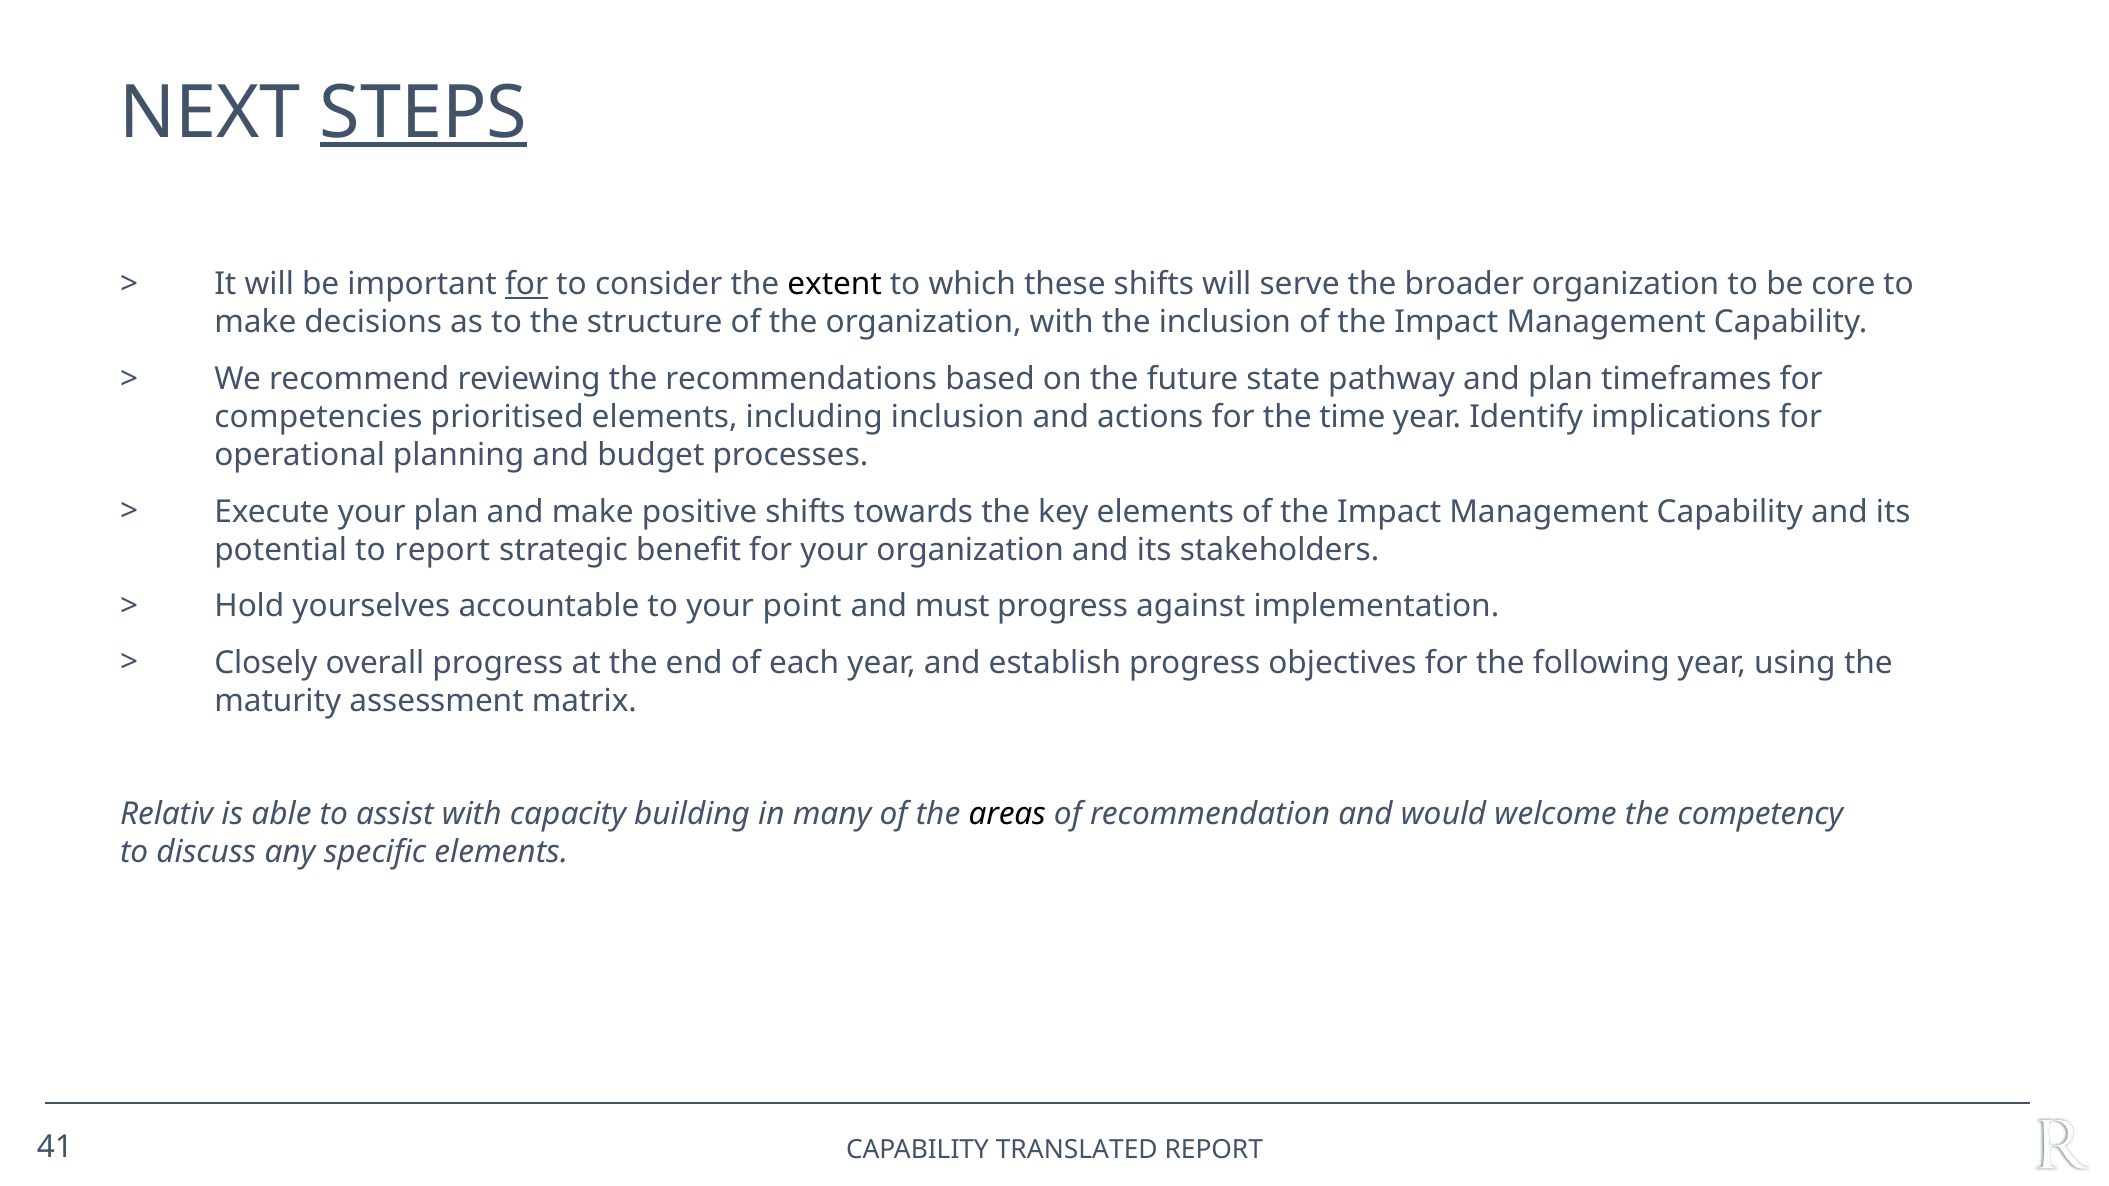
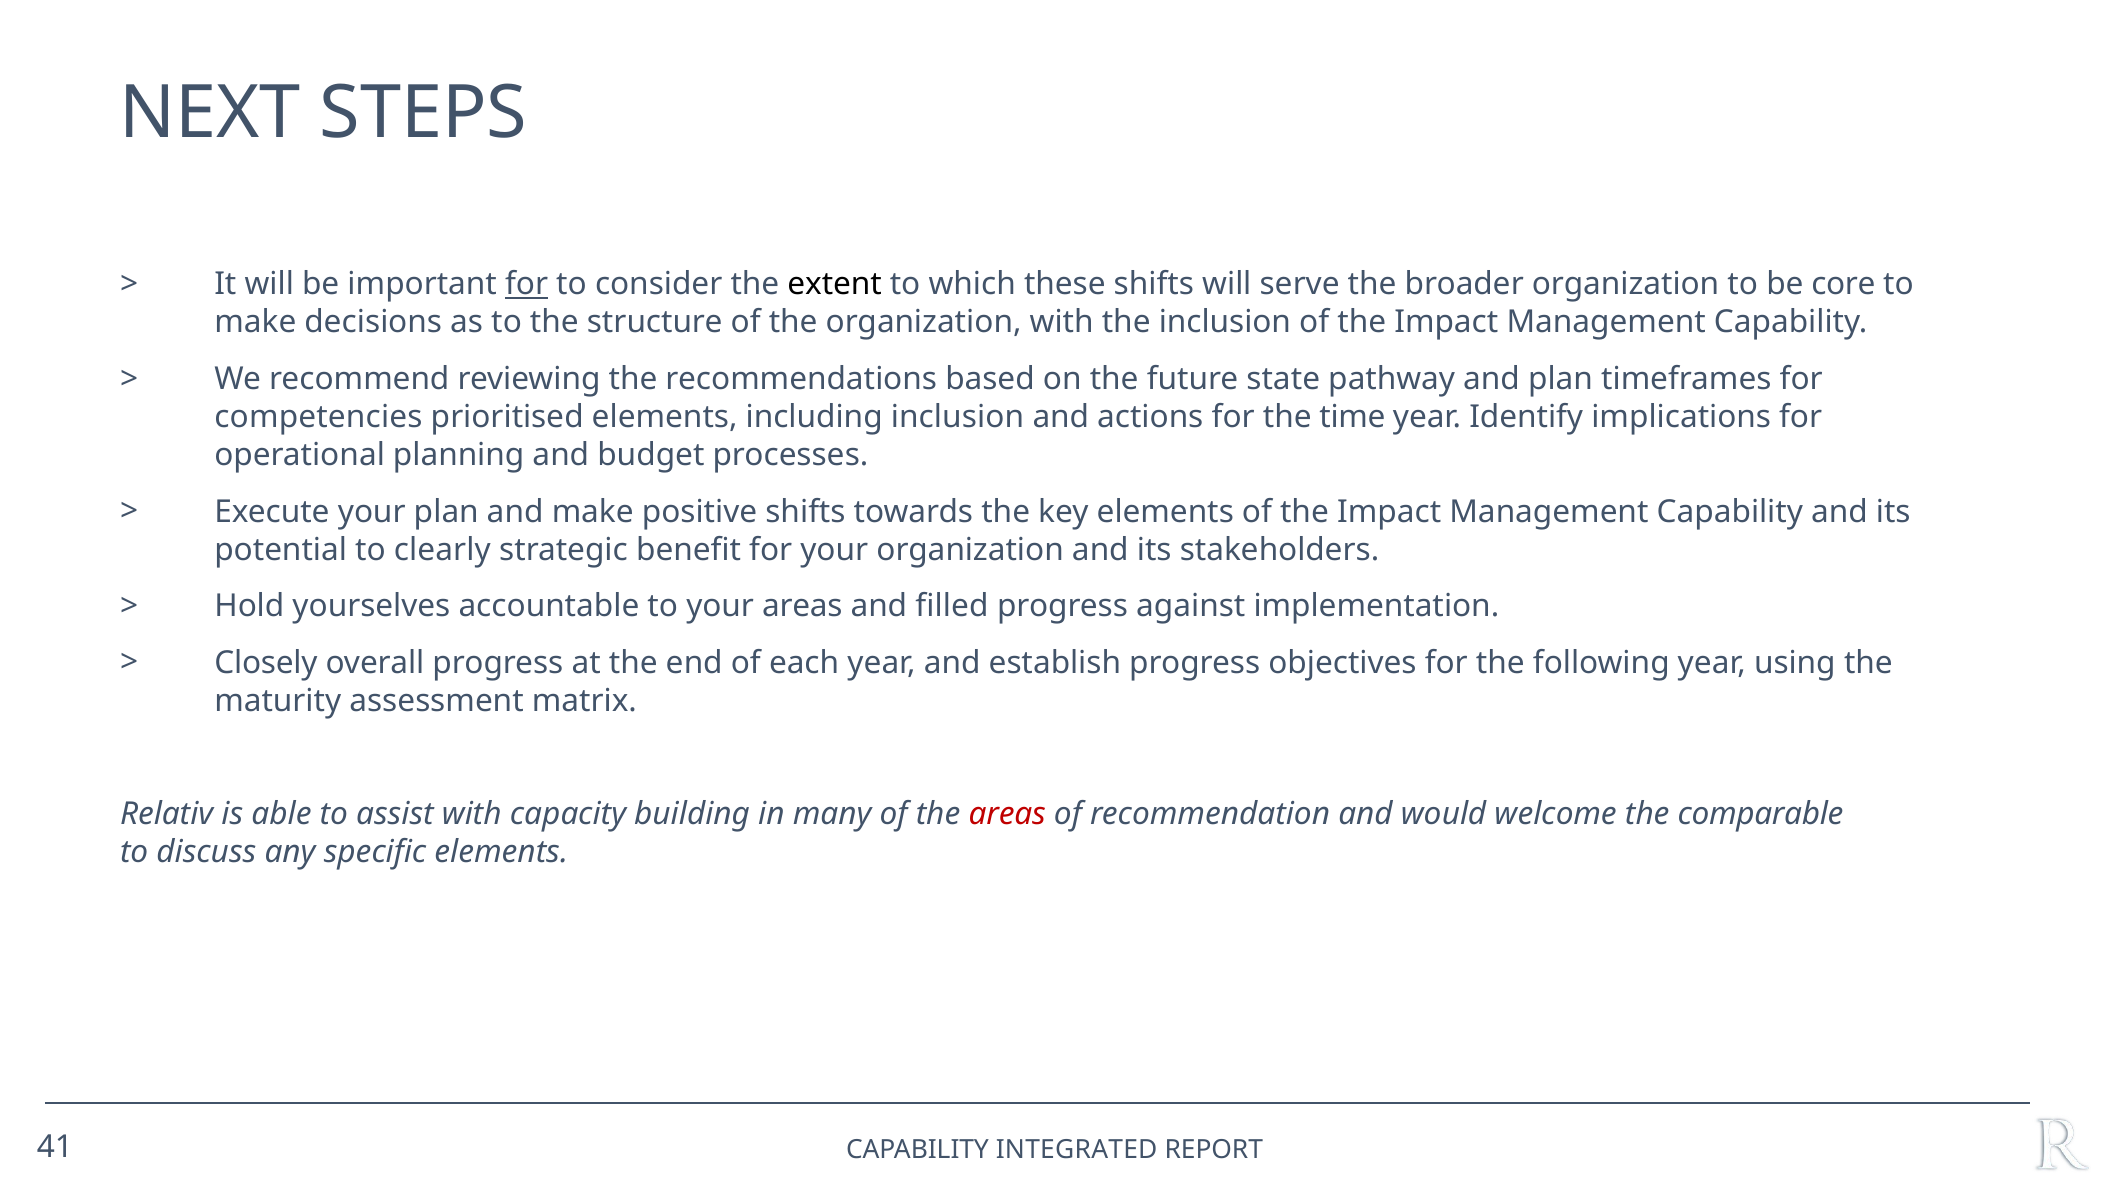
STEPS underline: present -> none
to report: report -> clearly
your point: point -> areas
must: must -> filled
areas at (1007, 815) colour: black -> red
competency: competency -> comparable
TRANSLATED: TRANSLATED -> INTEGRATED
